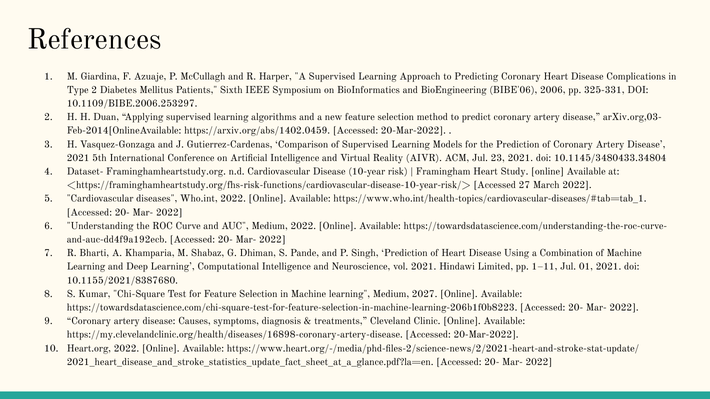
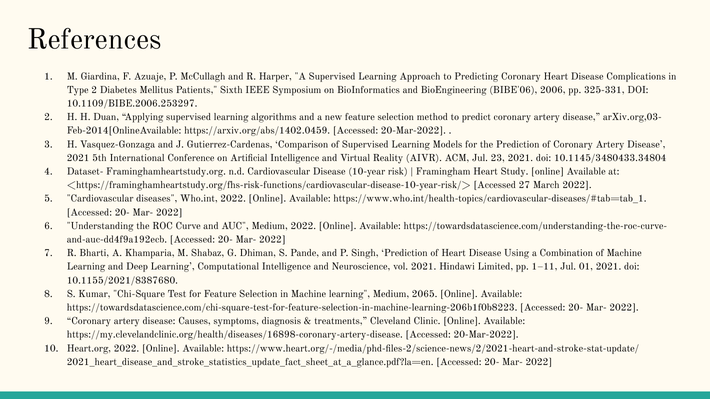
2027: 2027 -> 2065
